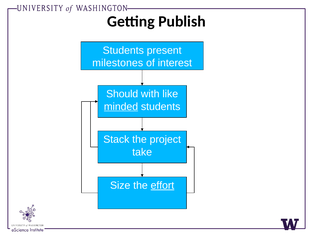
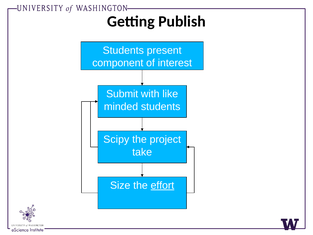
milestones: milestones -> component
Should: Should -> Submit
minded underline: present -> none
Stack: Stack -> Scipy
